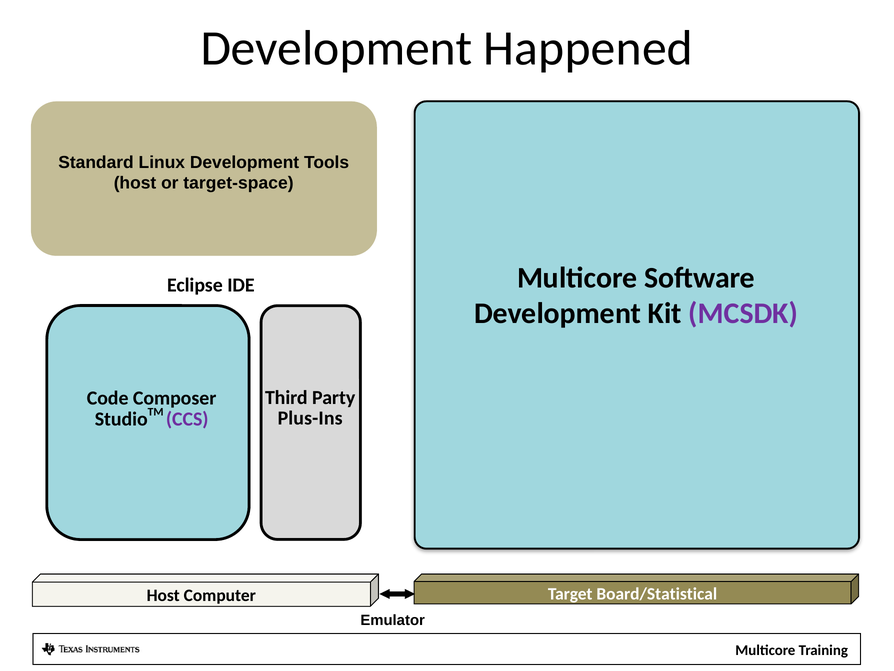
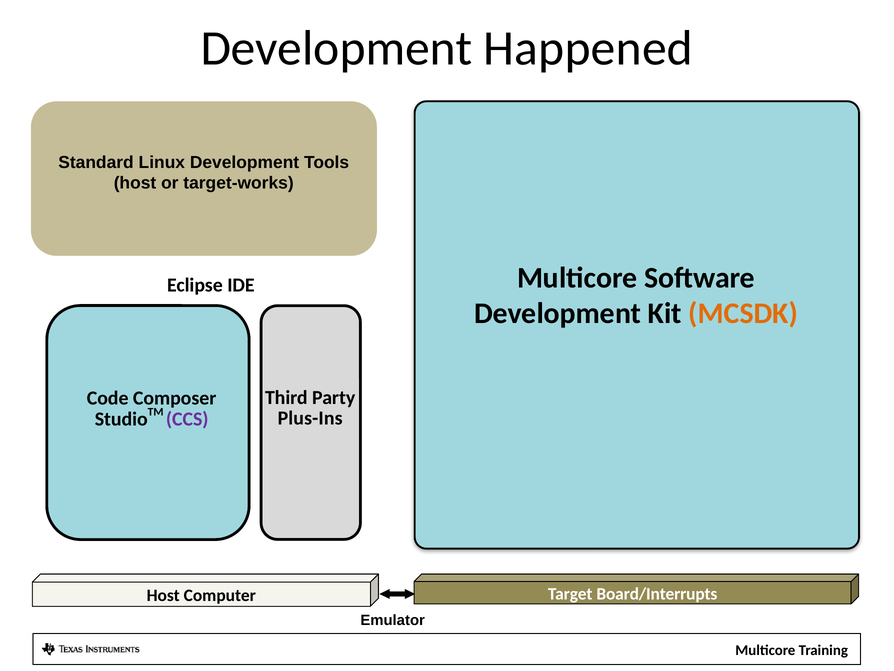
target-space: target-space -> target-works
MCSDK colour: purple -> orange
Board/Statistical: Board/Statistical -> Board/Interrupts
